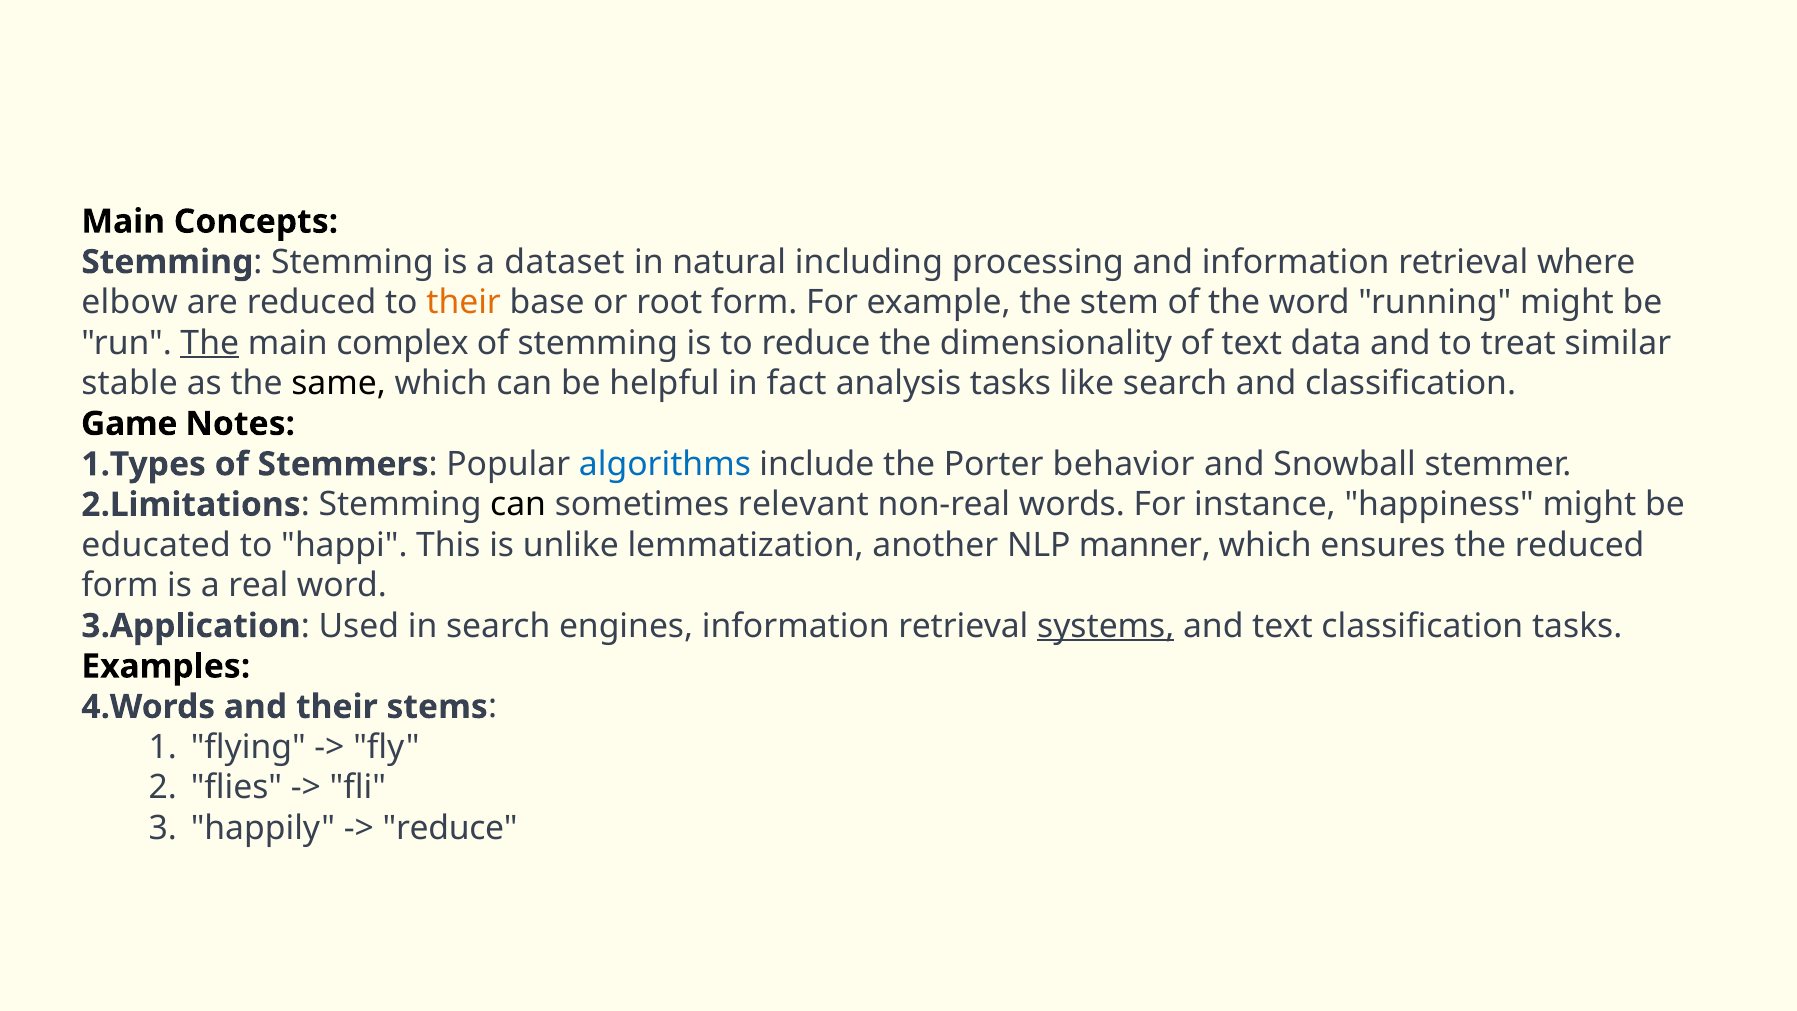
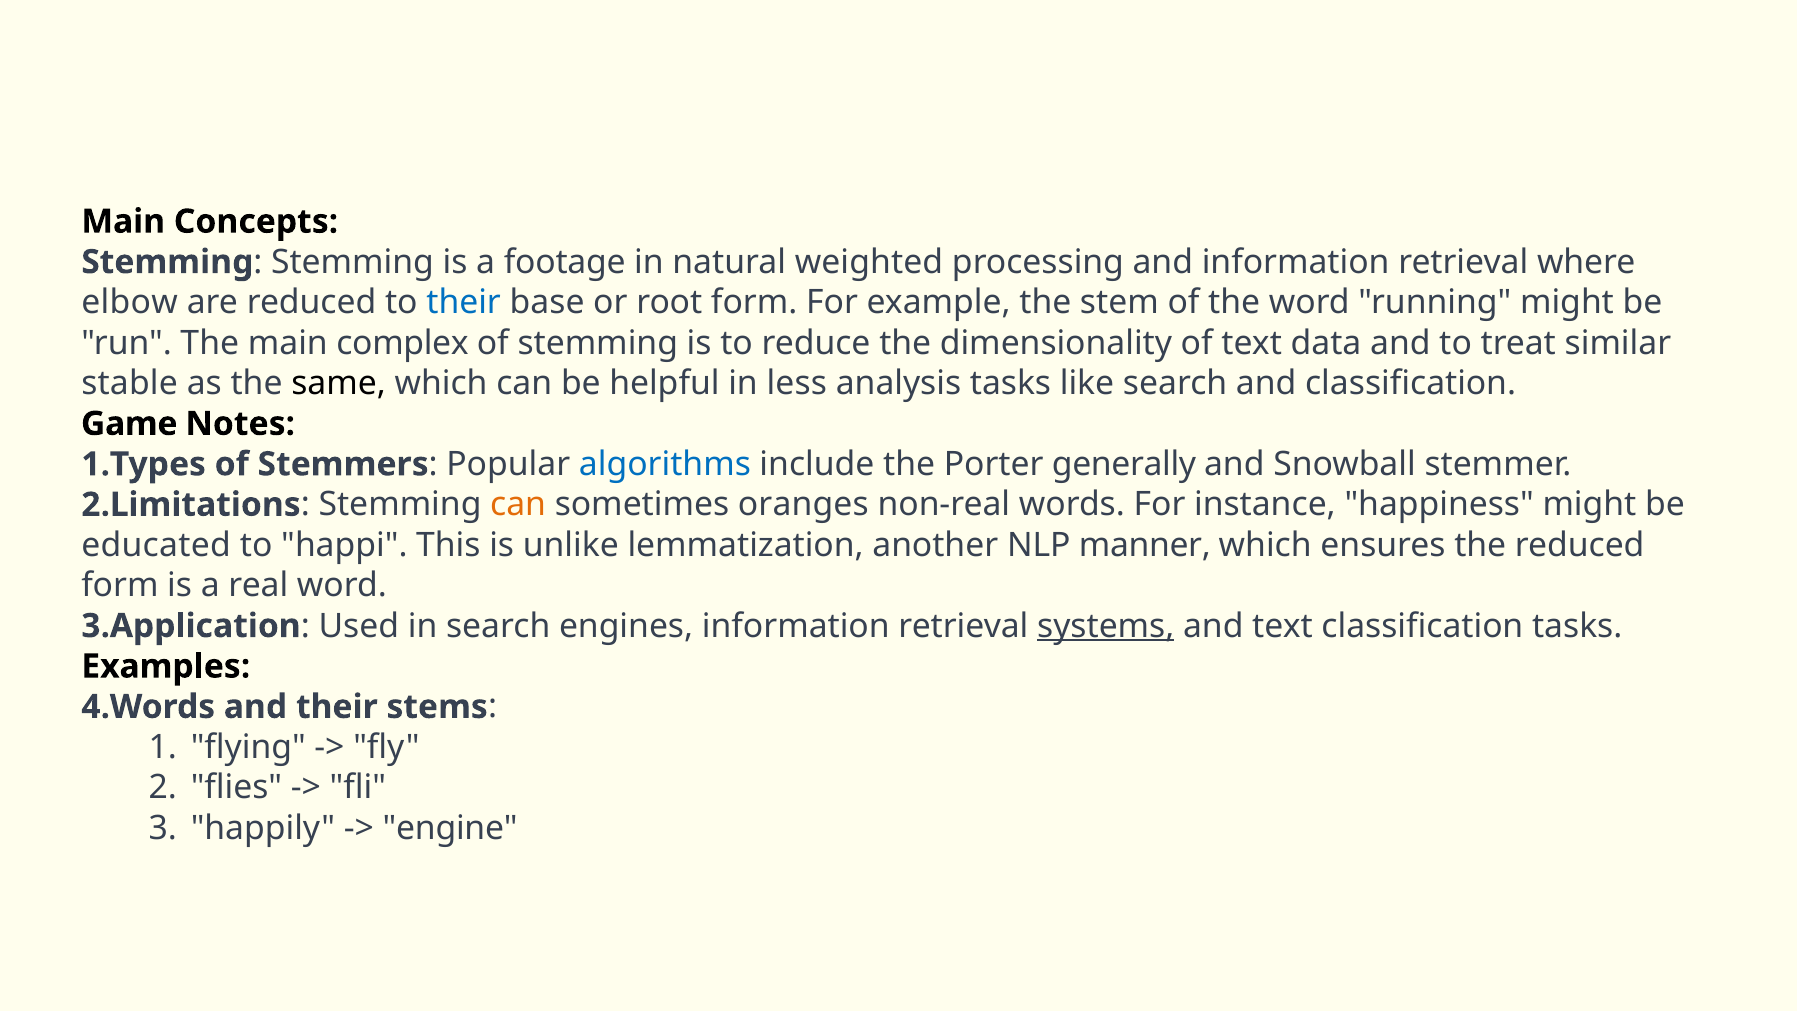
dataset: dataset -> footage
including: including -> weighted
their at (464, 302) colour: orange -> blue
The at (210, 343) underline: present -> none
fact: fact -> less
behavior: behavior -> generally
can at (518, 505) colour: black -> orange
relevant: relevant -> oranges
reduce at (450, 828): reduce -> engine
